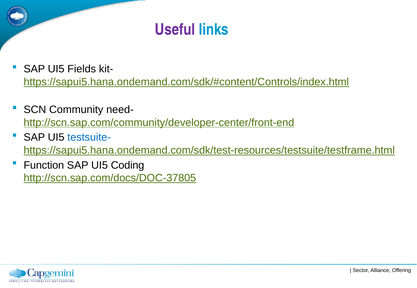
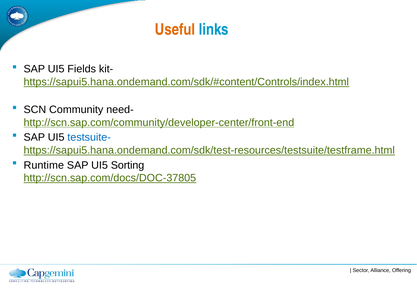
Useful colour: purple -> orange
Function: Function -> Runtime
Coding: Coding -> Sorting
